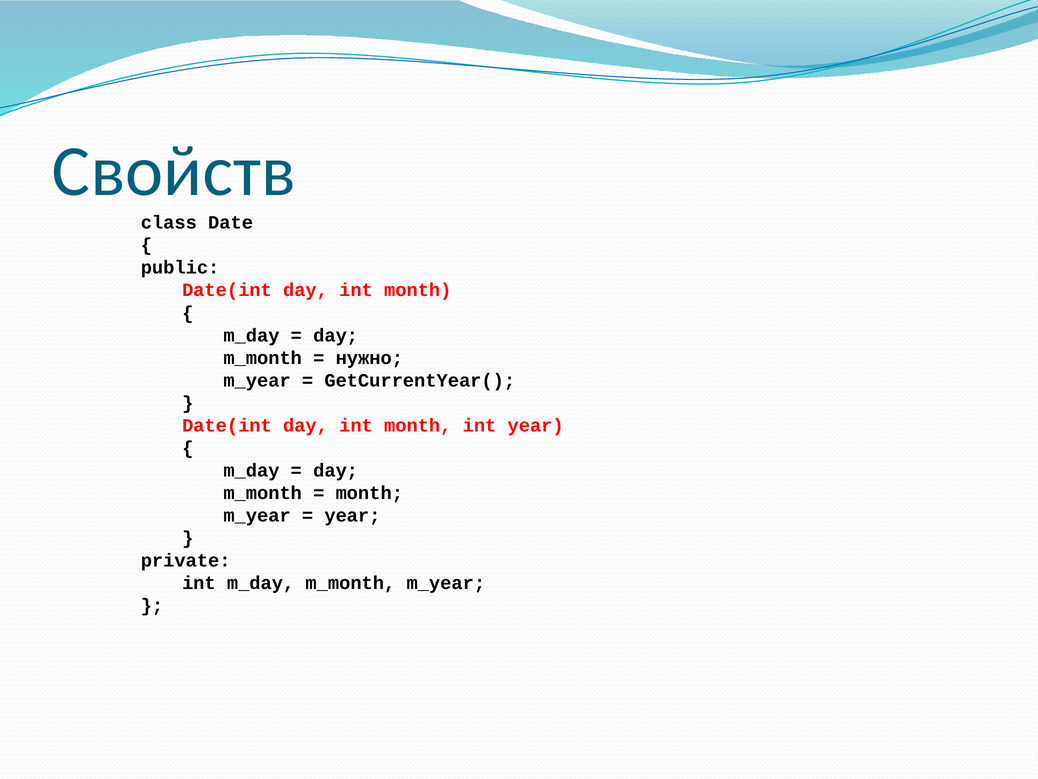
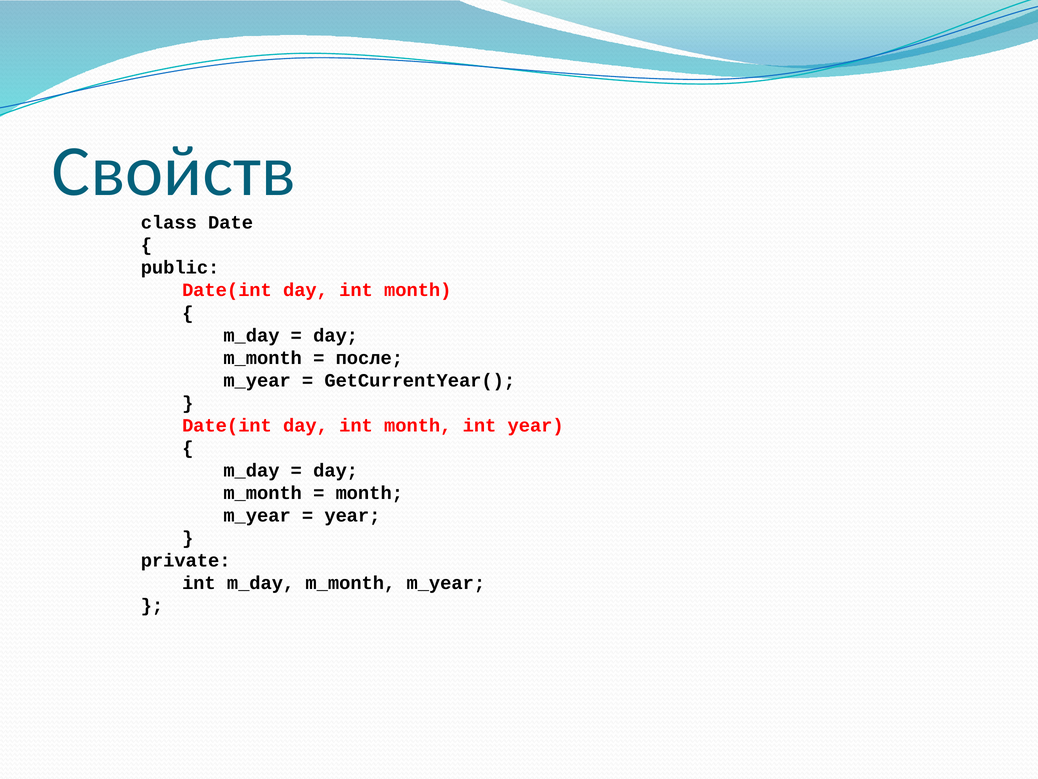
нужно: нужно -> после
